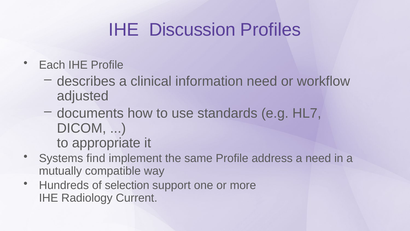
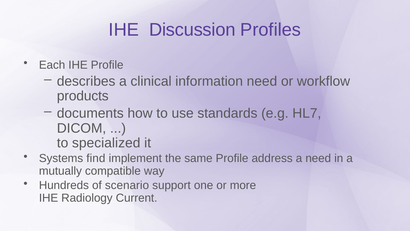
adjusted: adjusted -> products
appropriate: appropriate -> specialized
selection: selection -> scenario
